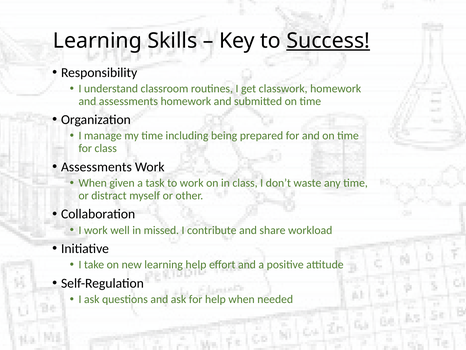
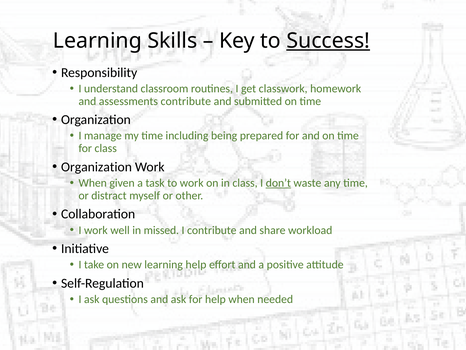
assessments homework: homework -> contribute
Assessments at (96, 167): Assessments -> Organization
don’t underline: none -> present
